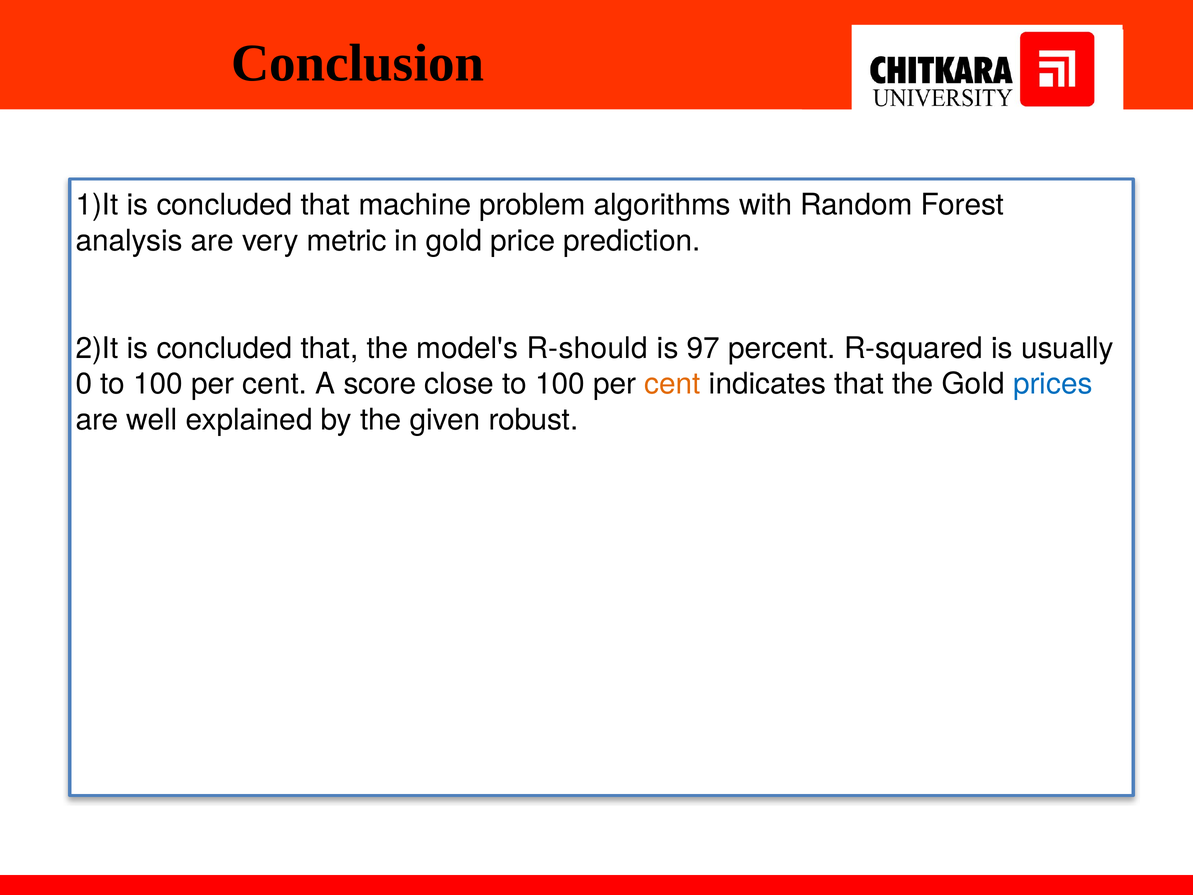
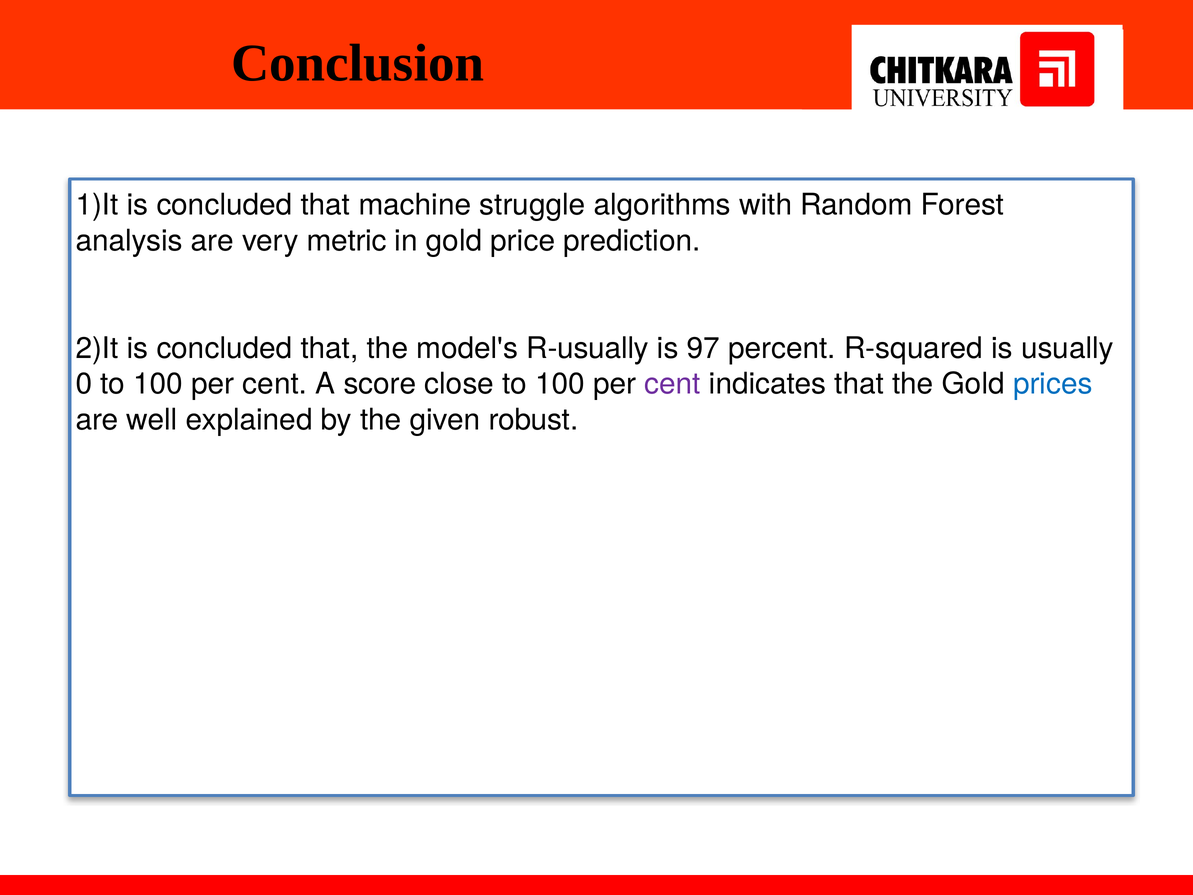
problem: problem -> struggle
R-should: R-should -> R-usually
cent at (673, 384) colour: orange -> purple
